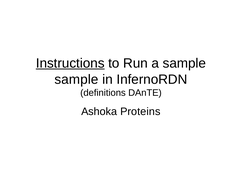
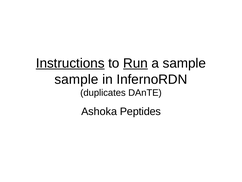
Run underline: none -> present
definitions: definitions -> duplicates
Proteins: Proteins -> Peptides
